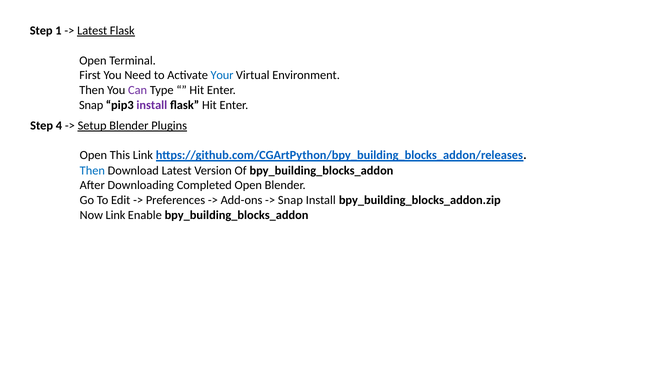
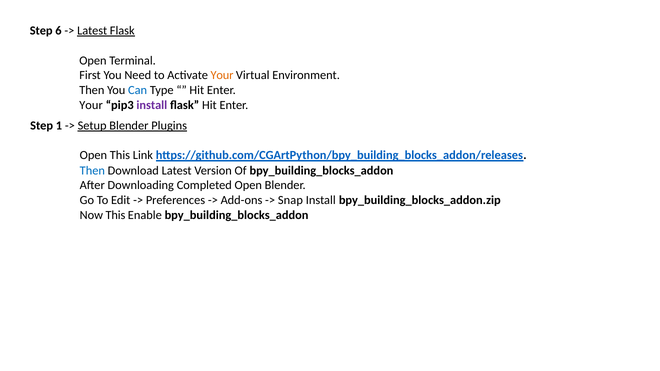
1: 1 -> 6
Your at (222, 75) colour: blue -> orange
Can colour: purple -> blue
Snap at (91, 105): Snap -> Your
4: 4 -> 1
Now Link: Link -> This
